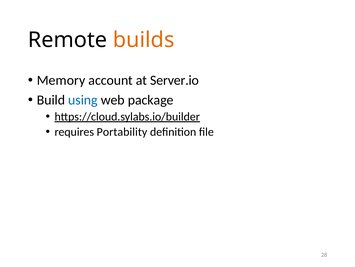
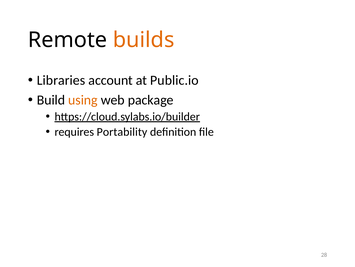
Memory: Memory -> Libraries
Server.io: Server.io -> Public.io
using colour: blue -> orange
